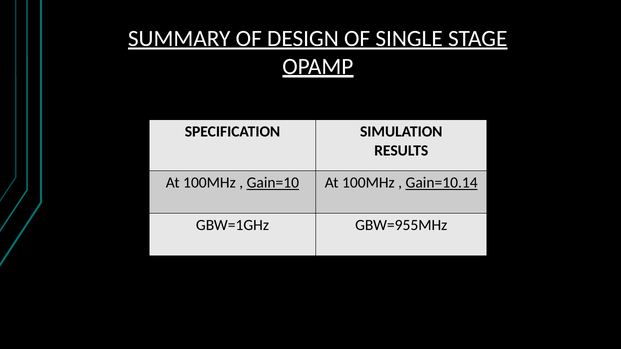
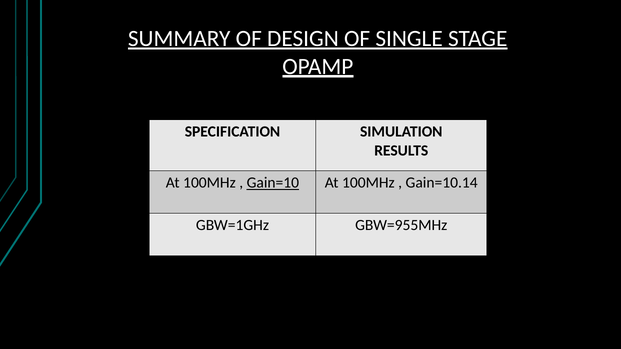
Gain=10.14 underline: present -> none
